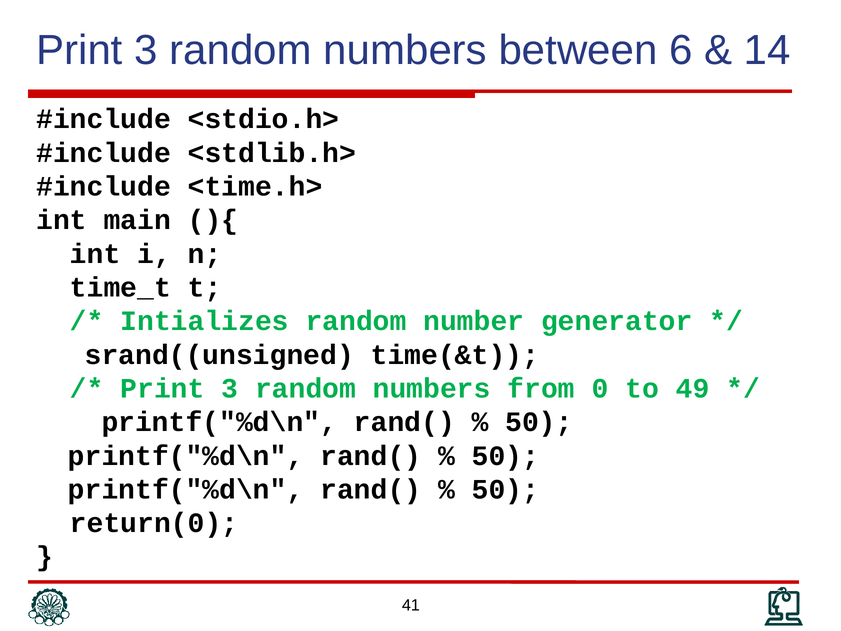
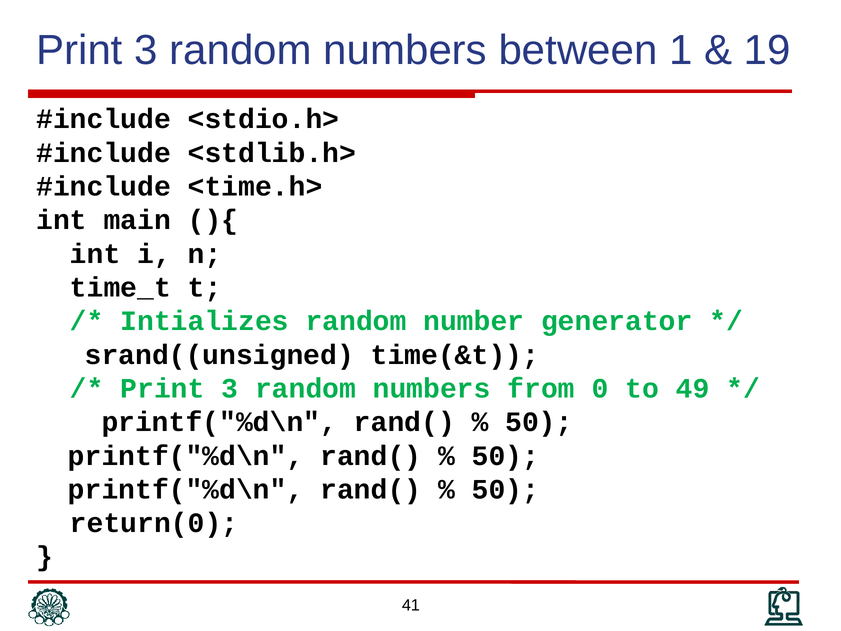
6: 6 -> 1
14: 14 -> 19
